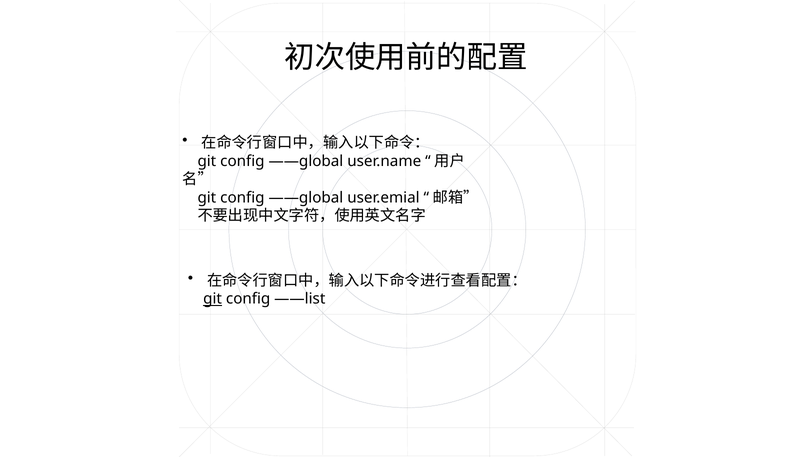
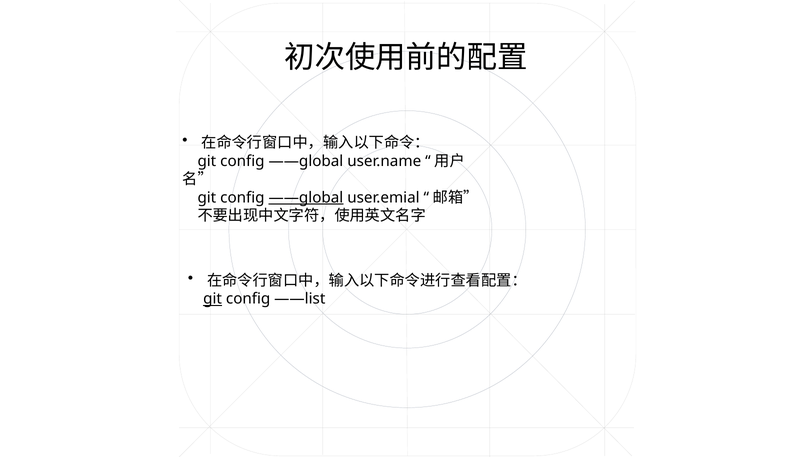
——global at (306, 198) underline: none -> present
